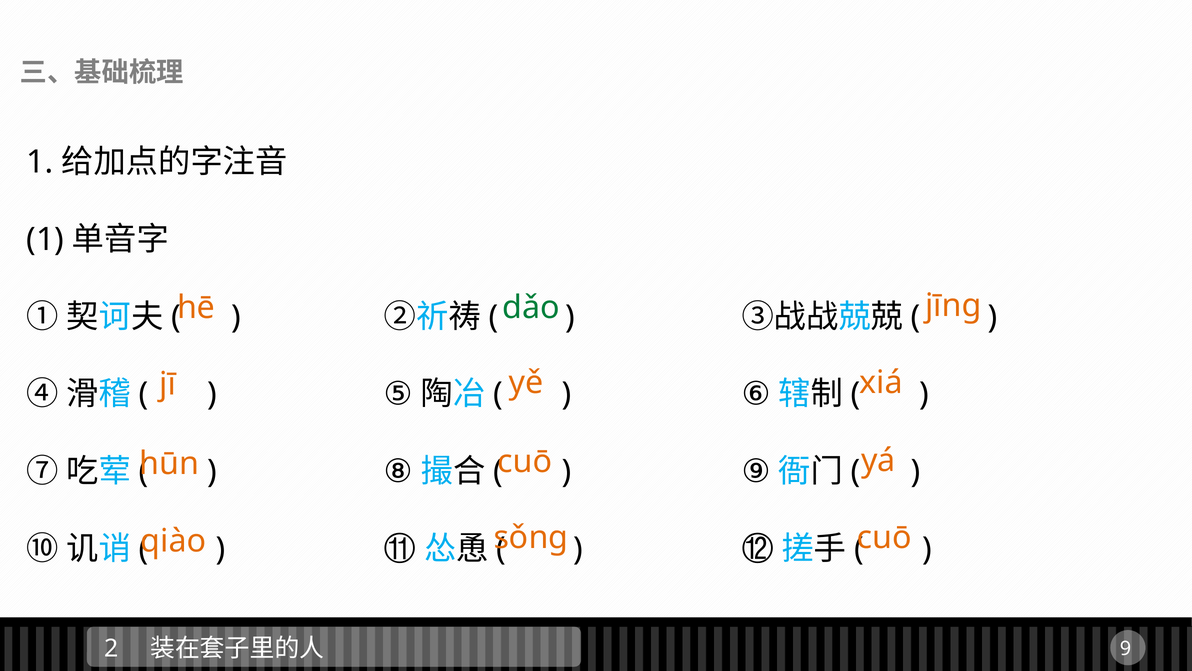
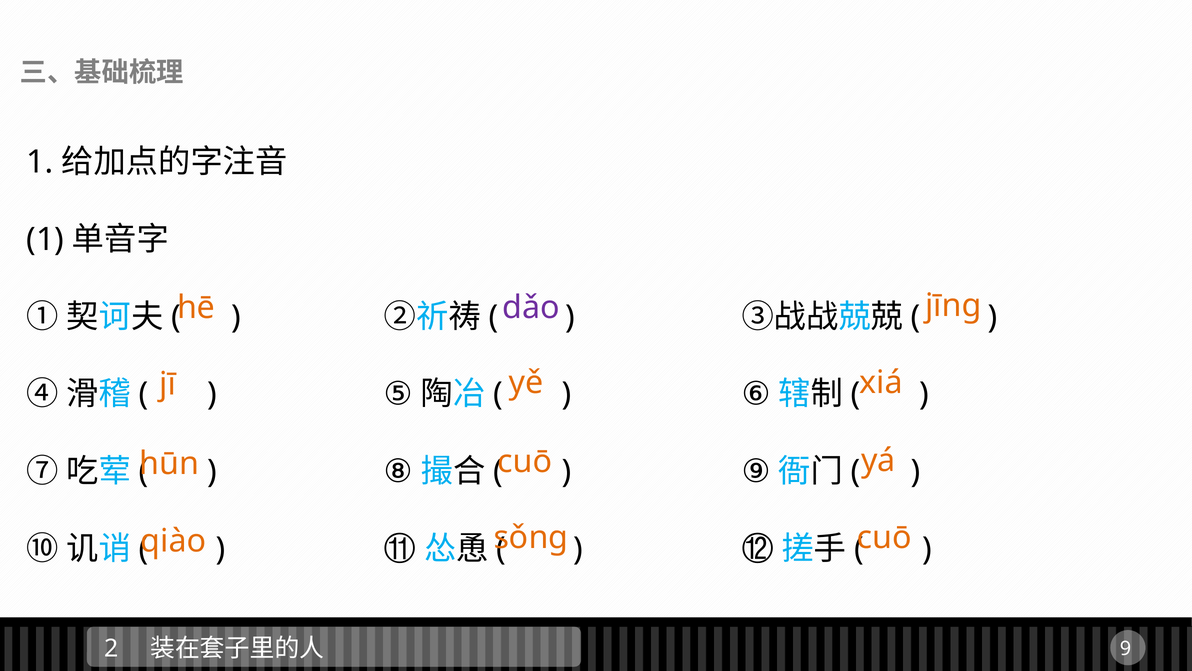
dǎo colour: green -> purple
